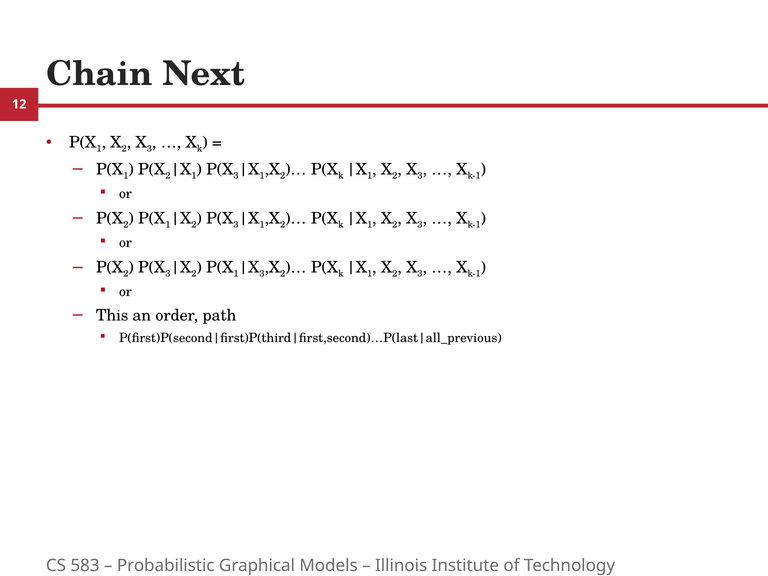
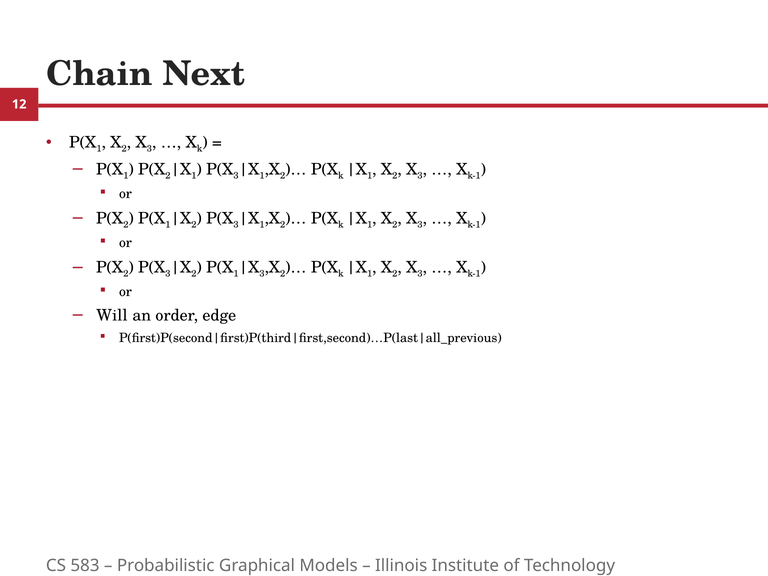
This: This -> Will
path: path -> edge
